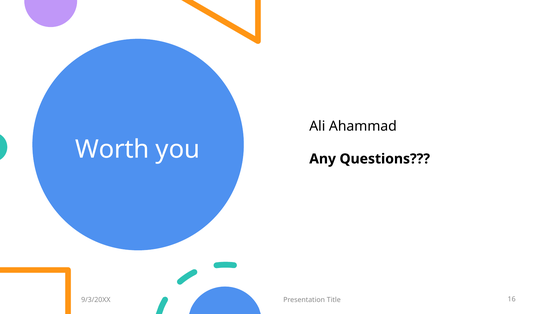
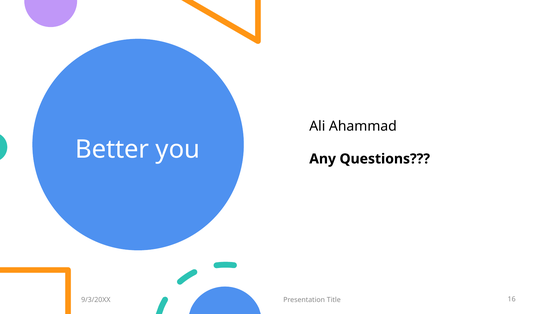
Worth: Worth -> Better
